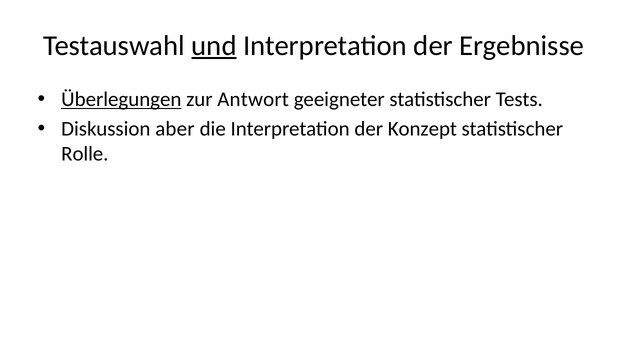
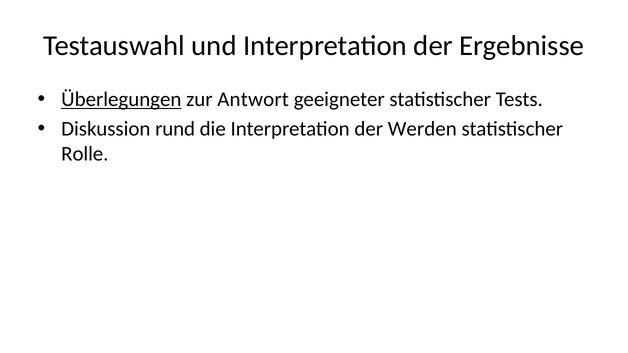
und underline: present -> none
aber: aber -> rund
Konzept: Konzept -> Werden
